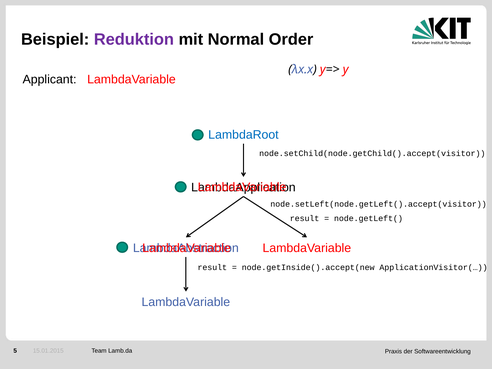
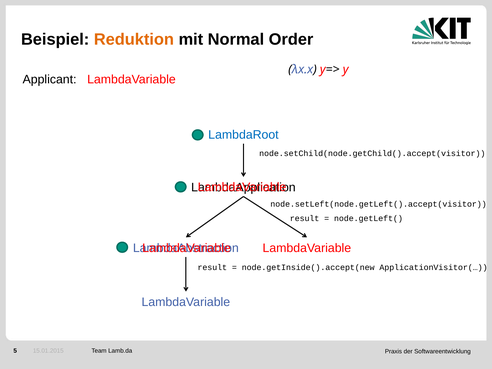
Reduktion colour: purple -> orange
